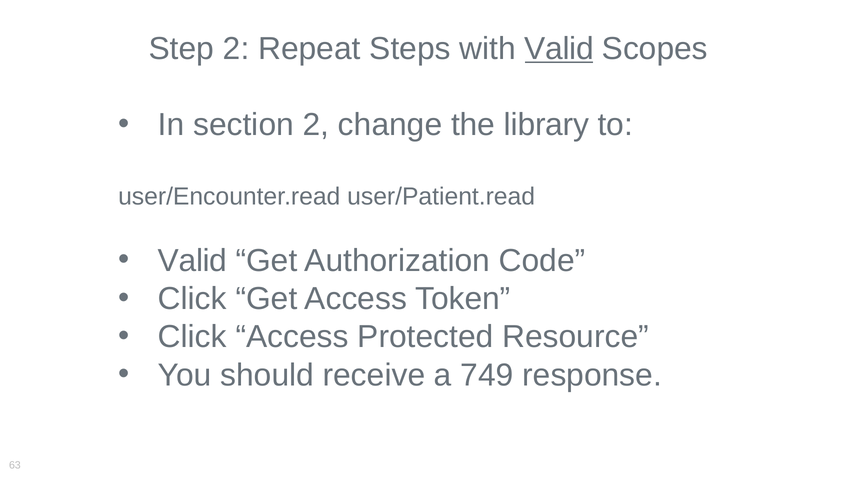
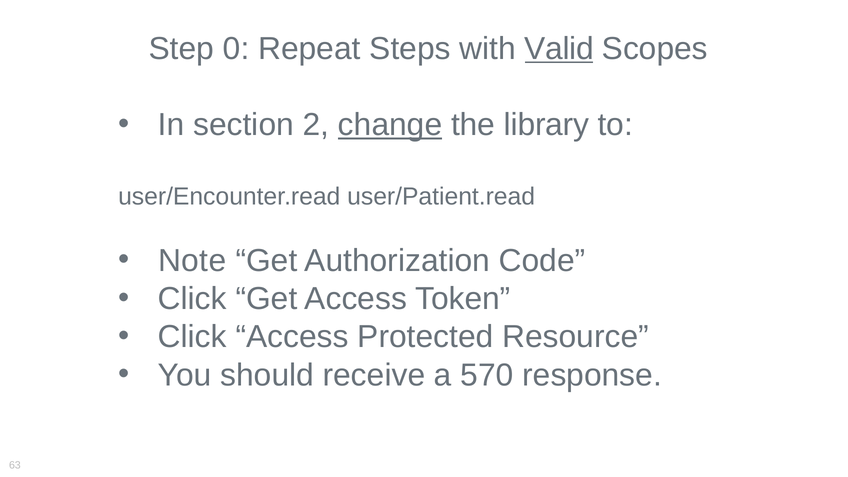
Step 2: 2 -> 0
change underline: none -> present
Valid at (192, 261): Valid -> Note
749: 749 -> 570
